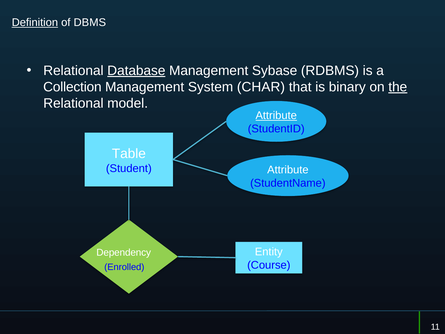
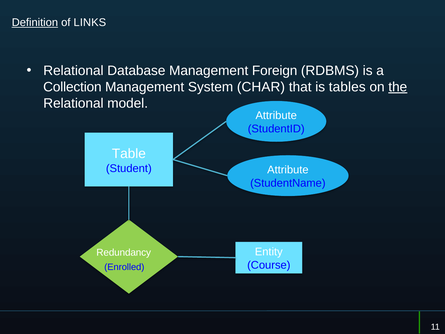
DBMS: DBMS -> LINKS
Database underline: present -> none
Sybase: Sybase -> Foreign
binary: binary -> tables
Attribute at (276, 115) underline: present -> none
Dependency: Dependency -> Redundancy
